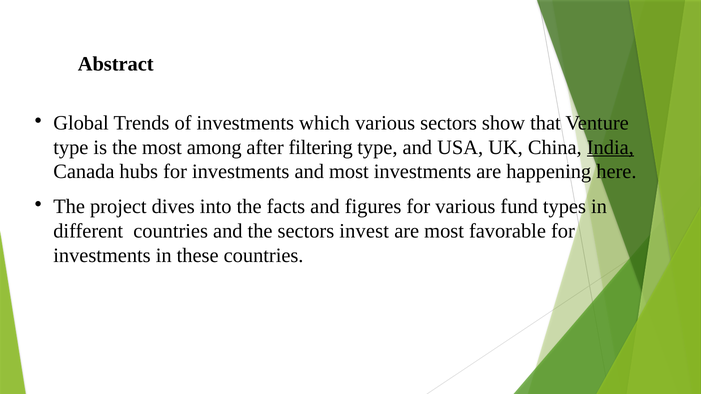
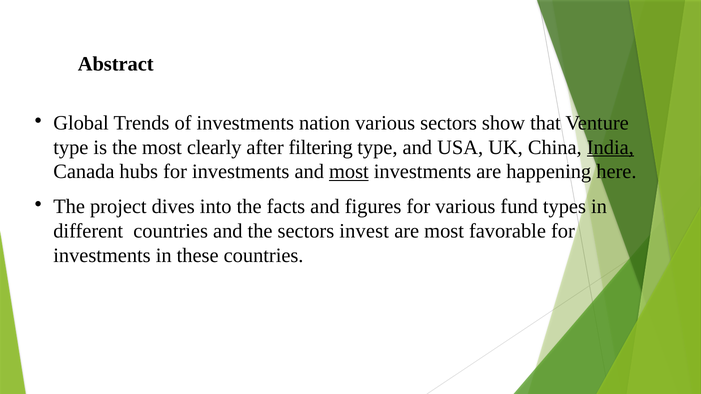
which: which -> nation
among: among -> clearly
most at (349, 172) underline: none -> present
